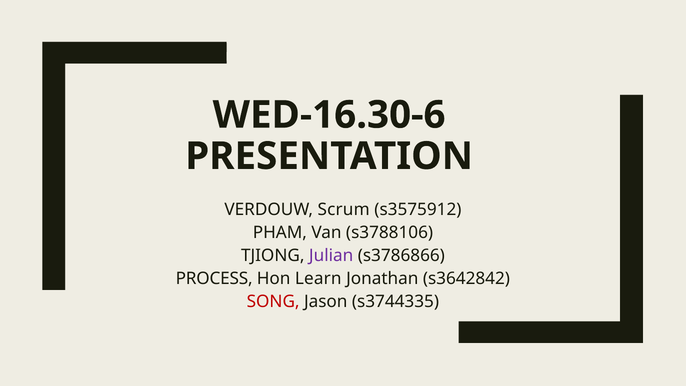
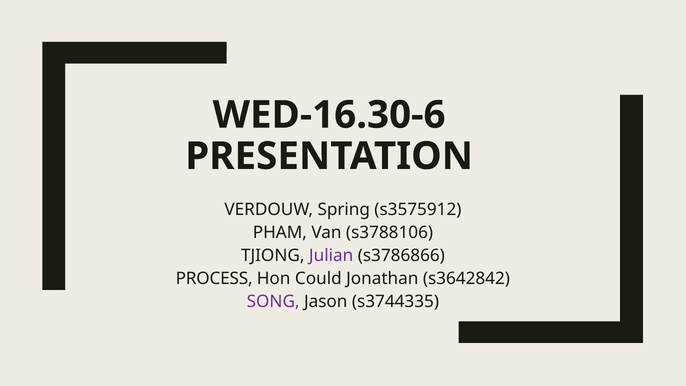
Scrum: Scrum -> Spring
Learn: Learn -> Could
SONG colour: red -> purple
